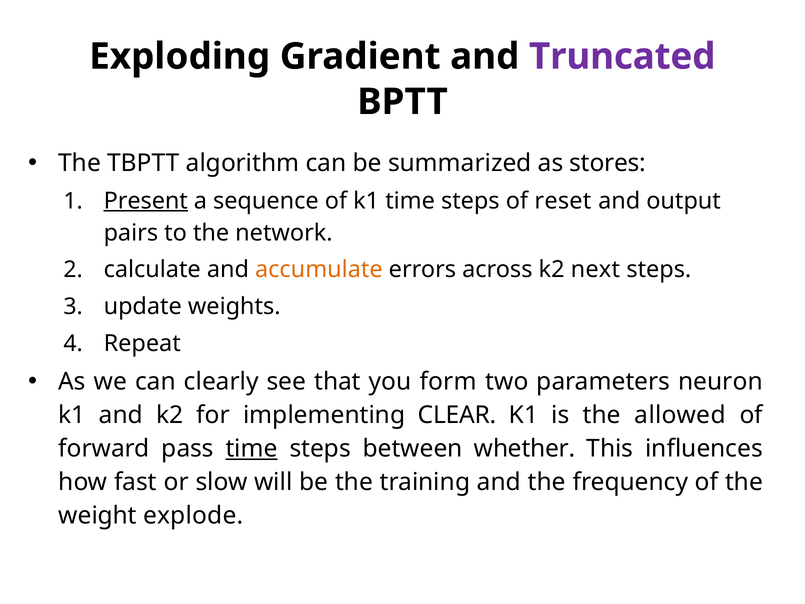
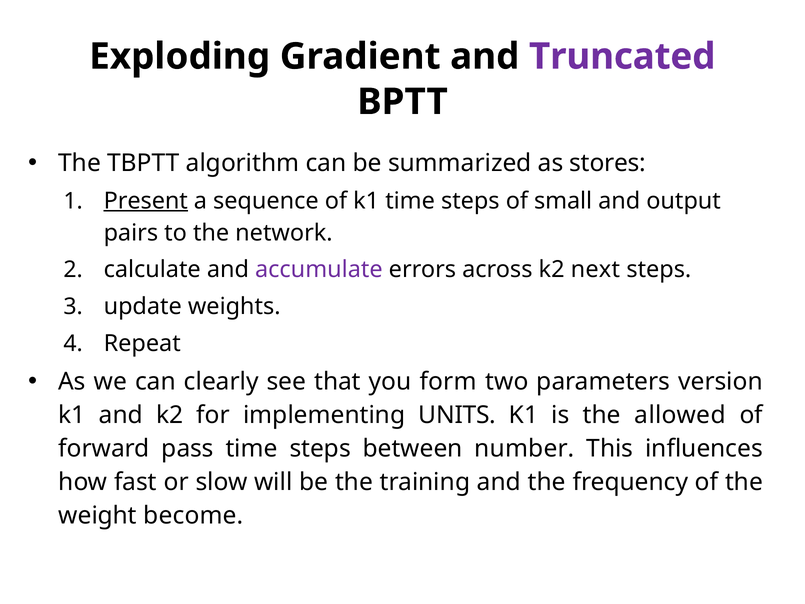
reset: reset -> small
accumulate colour: orange -> purple
neuron: neuron -> version
CLEAR: CLEAR -> UNITS
time at (252, 449) underline: present -> none
whether: whether -> number
explode: explode -> become
